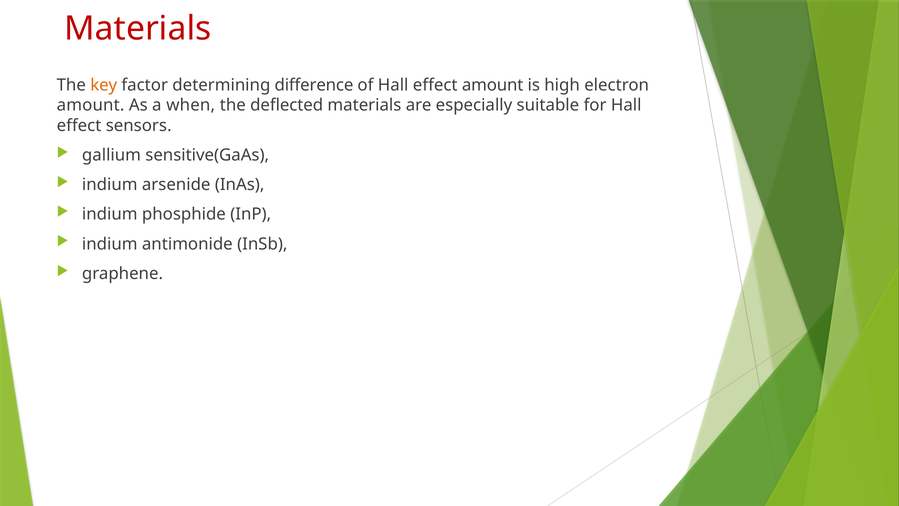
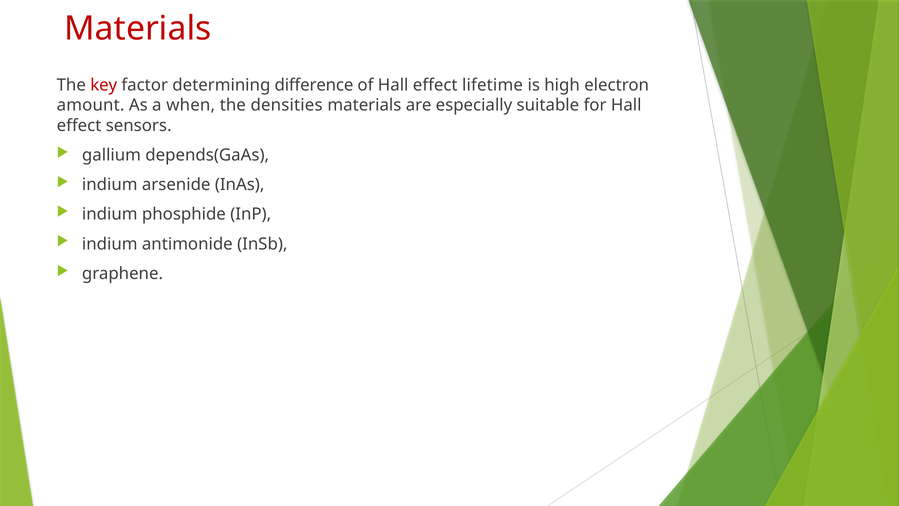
key colour: orange -> red
effect amount: amount -> lifetime
deflected: deflected -> densities
sensitive(GaAs: sensitive(GaAs -> depends(GaAs
